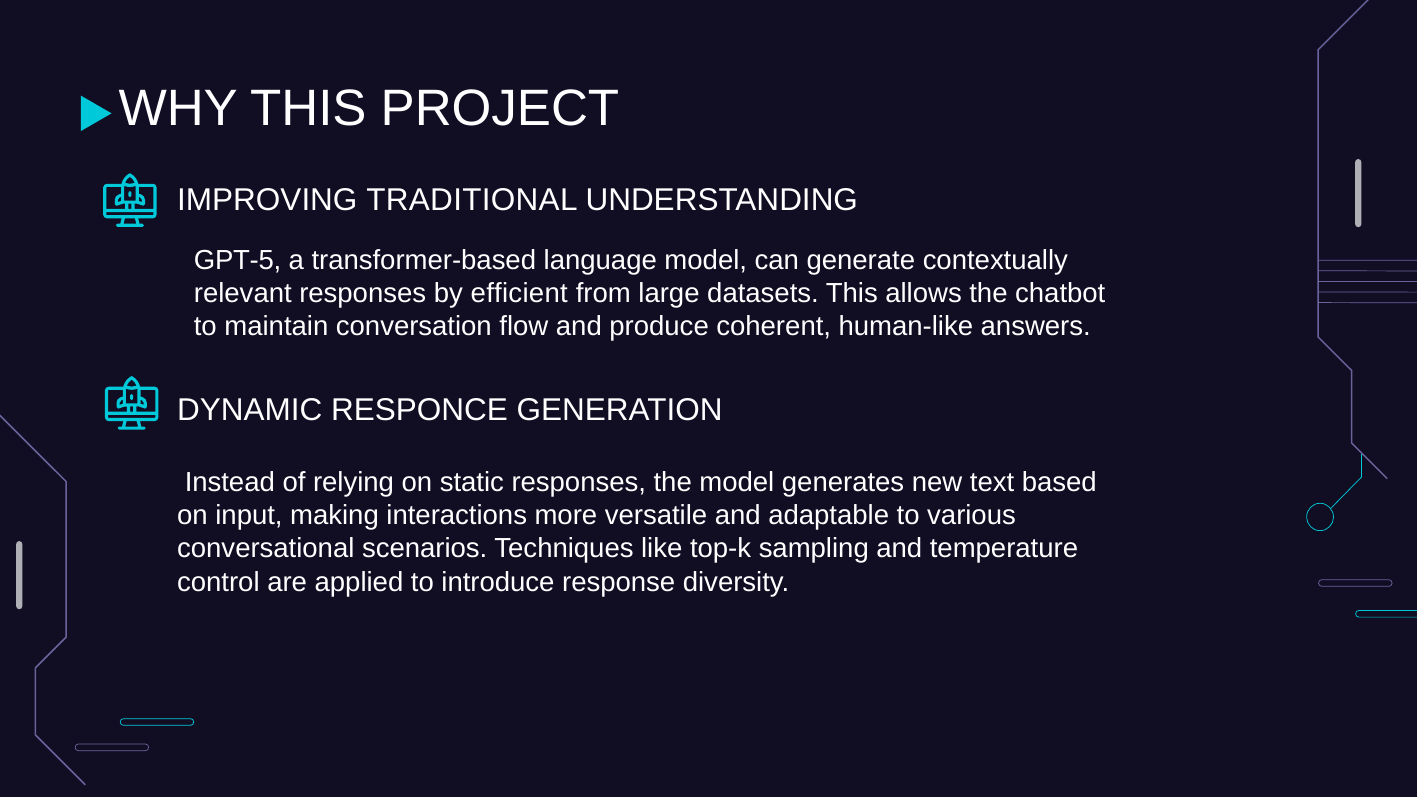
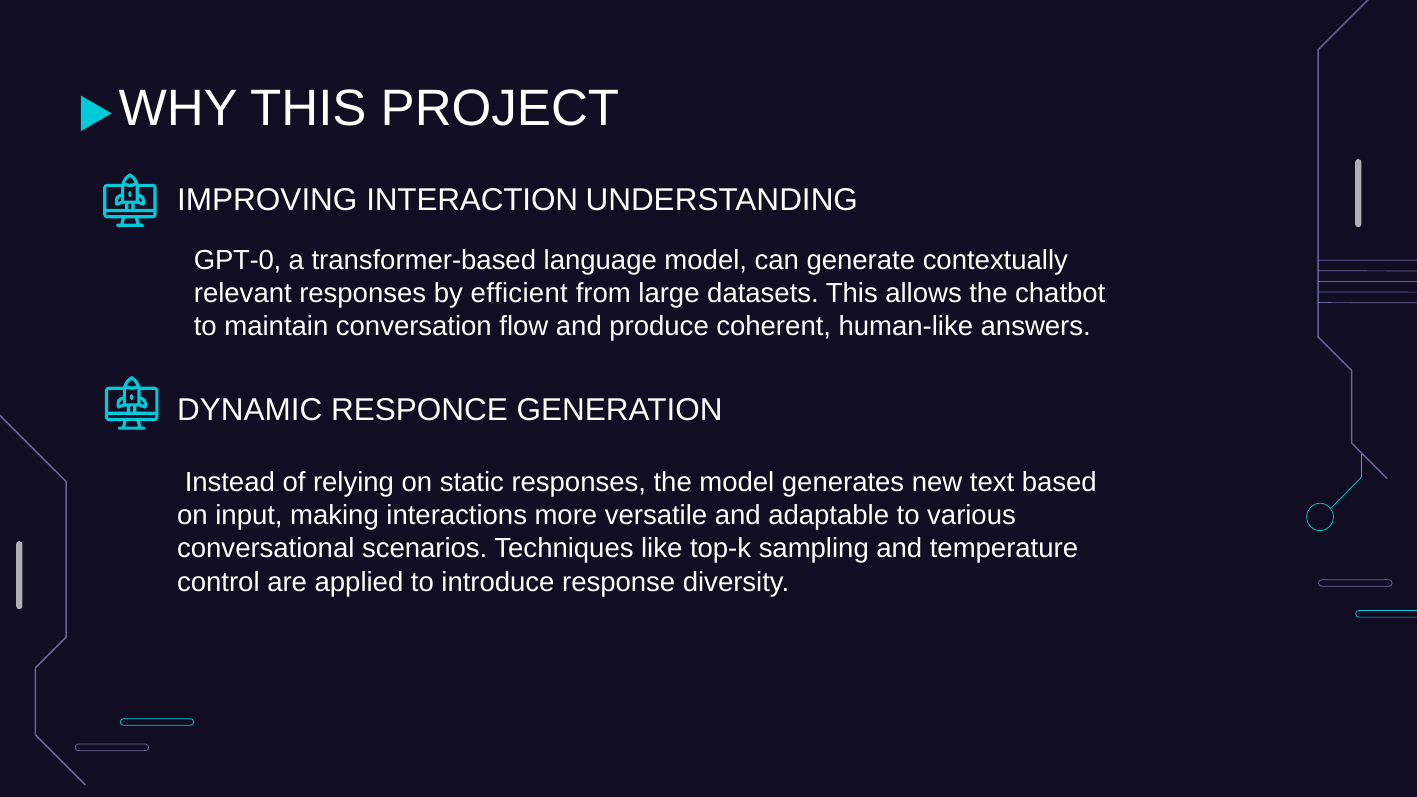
TRADITIONAL: TRADITIONAL -> INTERACTION
GPT-5: GPT-5 -> GPT-0
